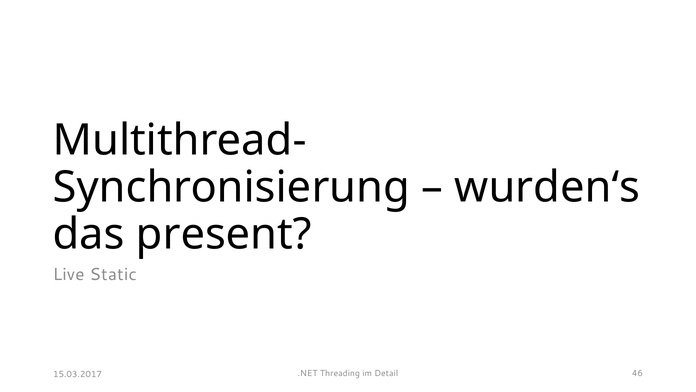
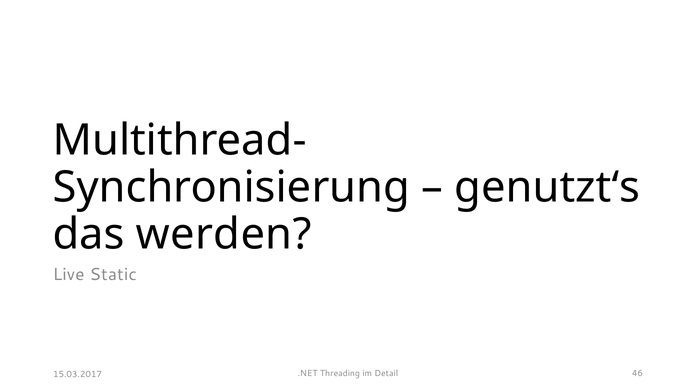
wurden‘s: wurden‘s -> genutzt‘s
present: present -> werden
